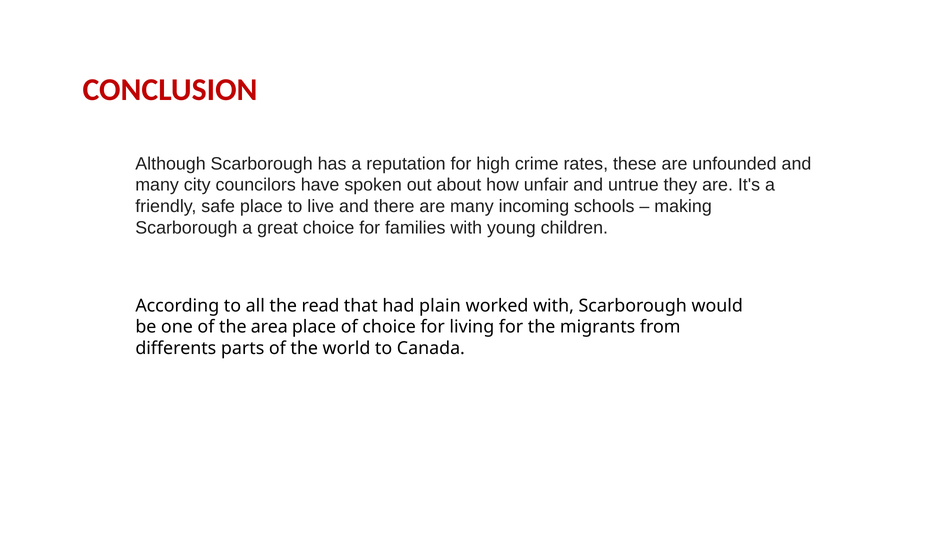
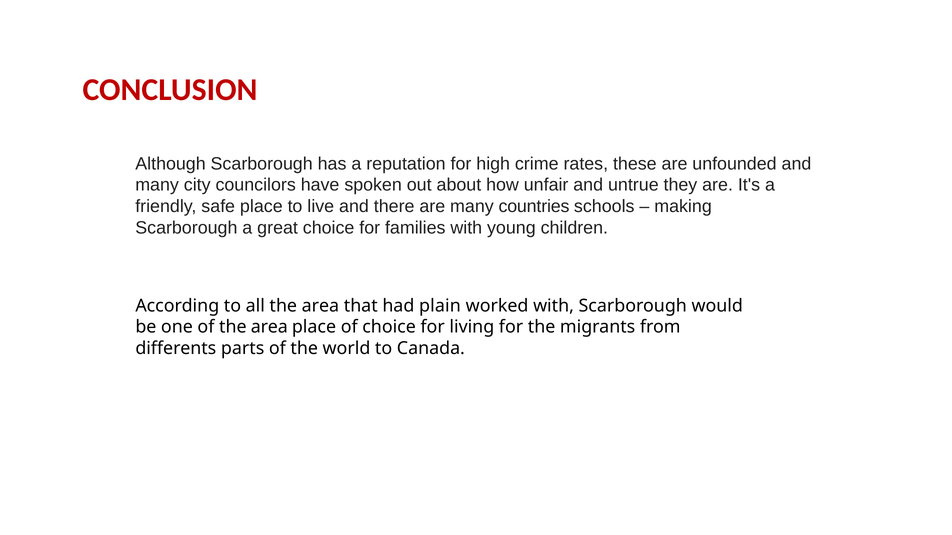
incoming: incoming -> countries
all the read: read -> area
